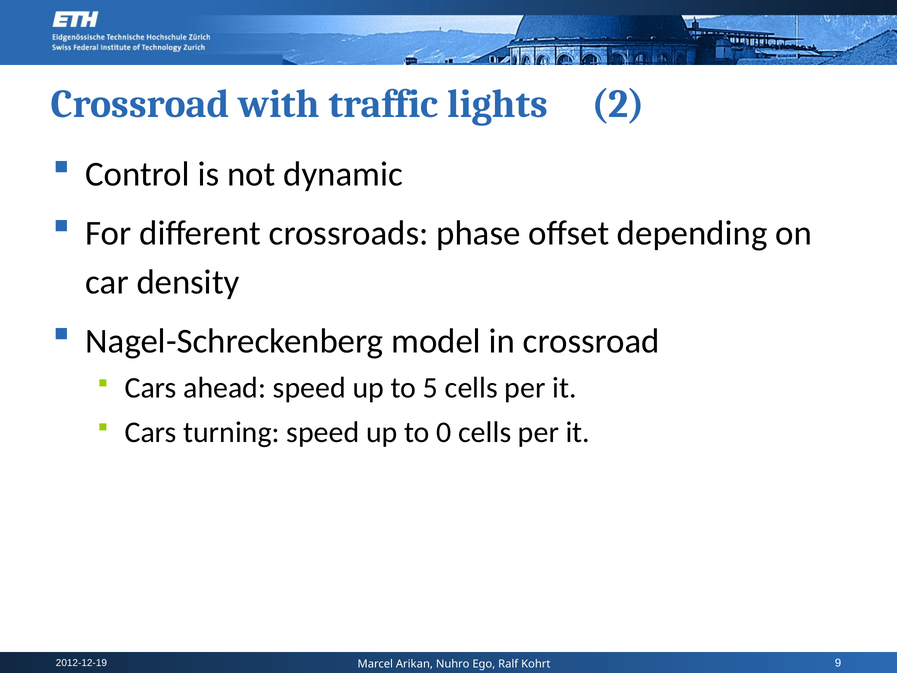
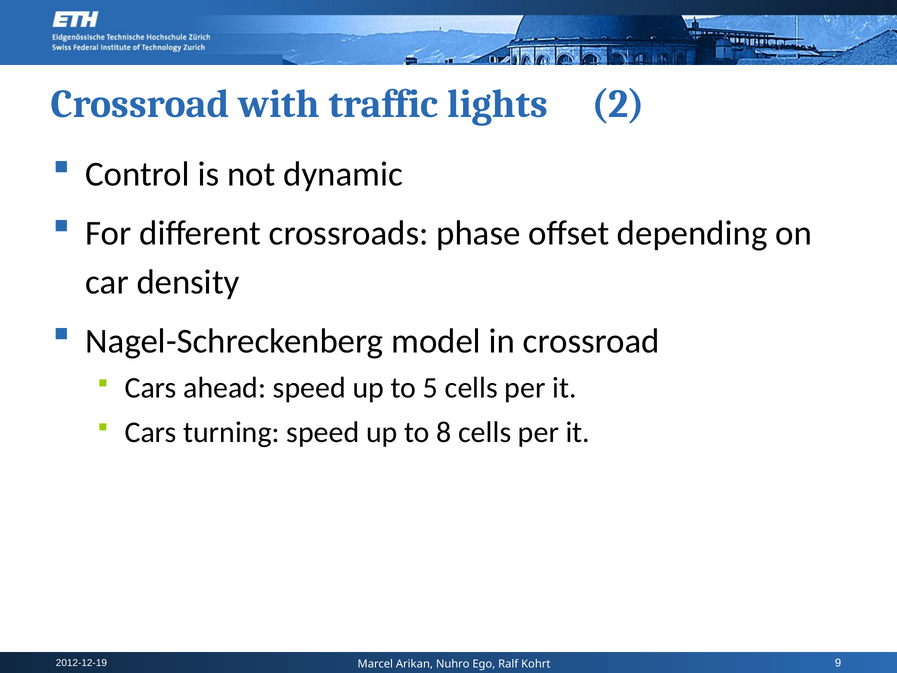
0: 0 -> 8
